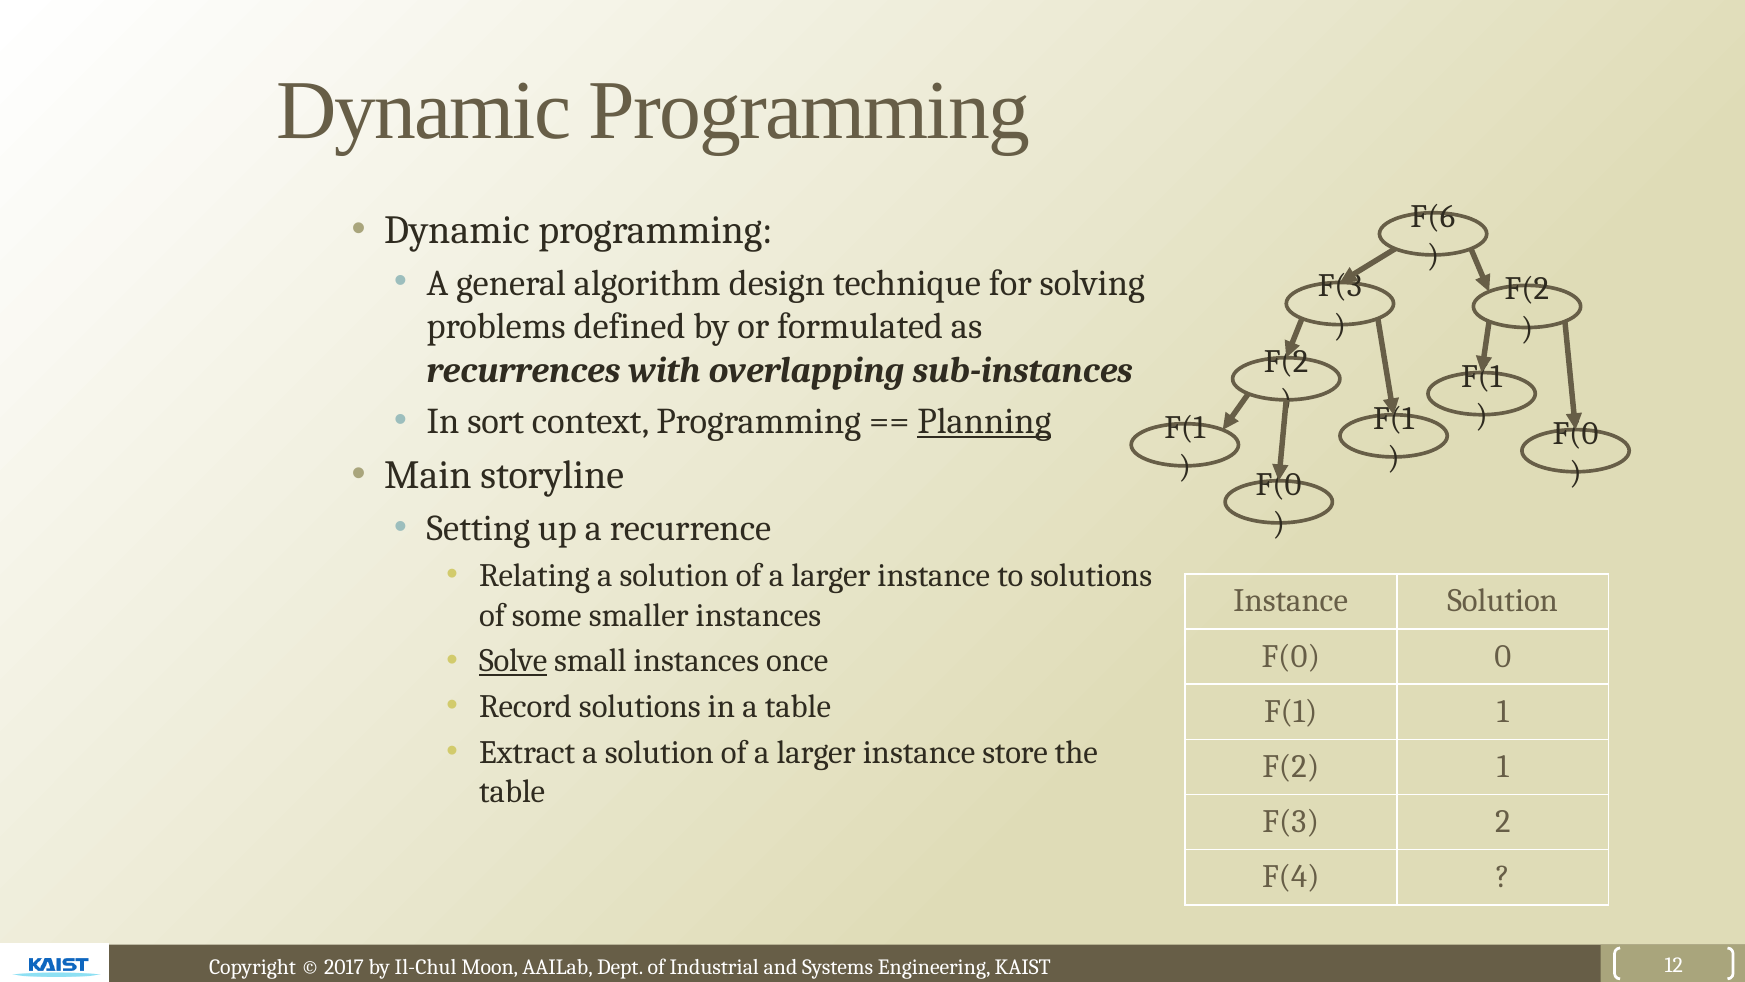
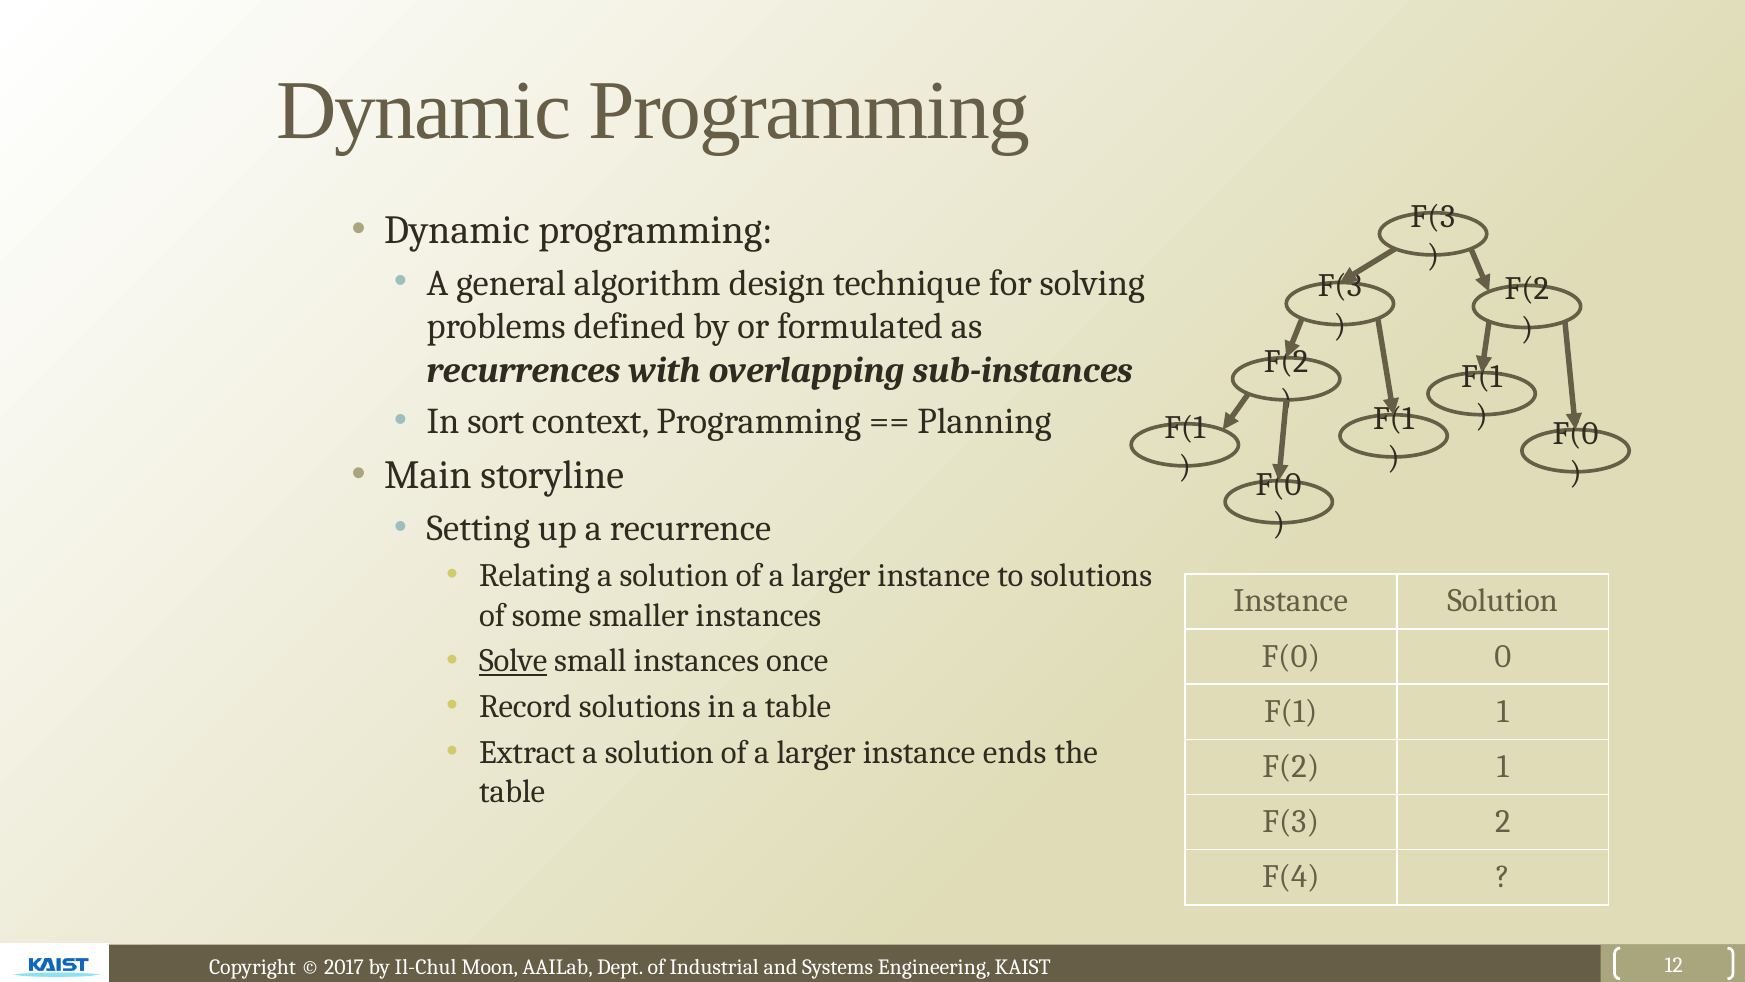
F(6 at (1433, 216): F(6 -> F(3
Planning underline: present -> none
store: store -> ends
